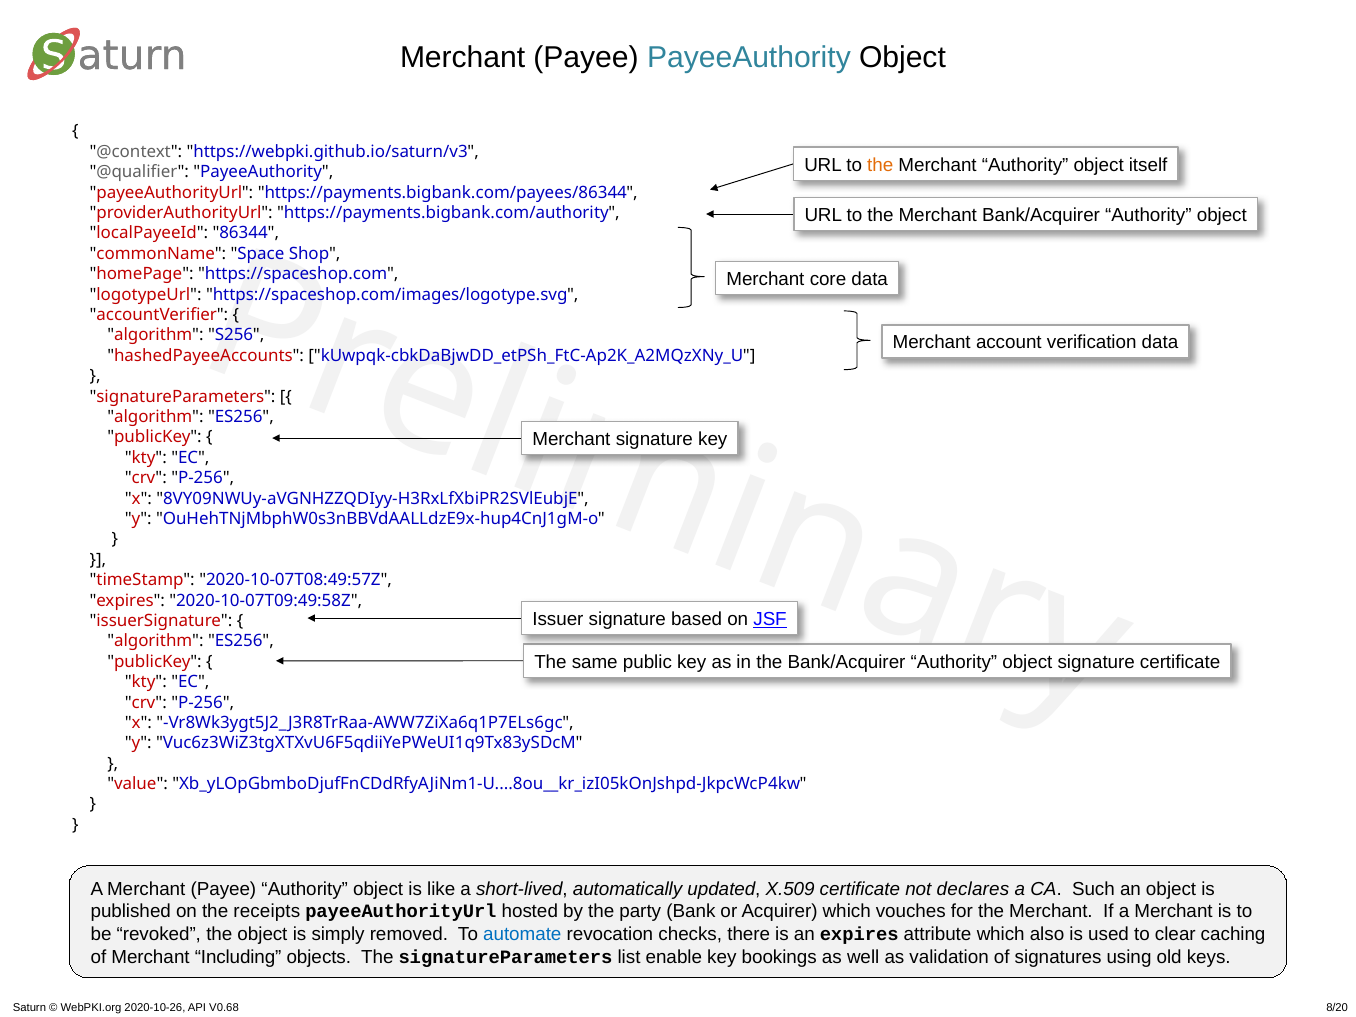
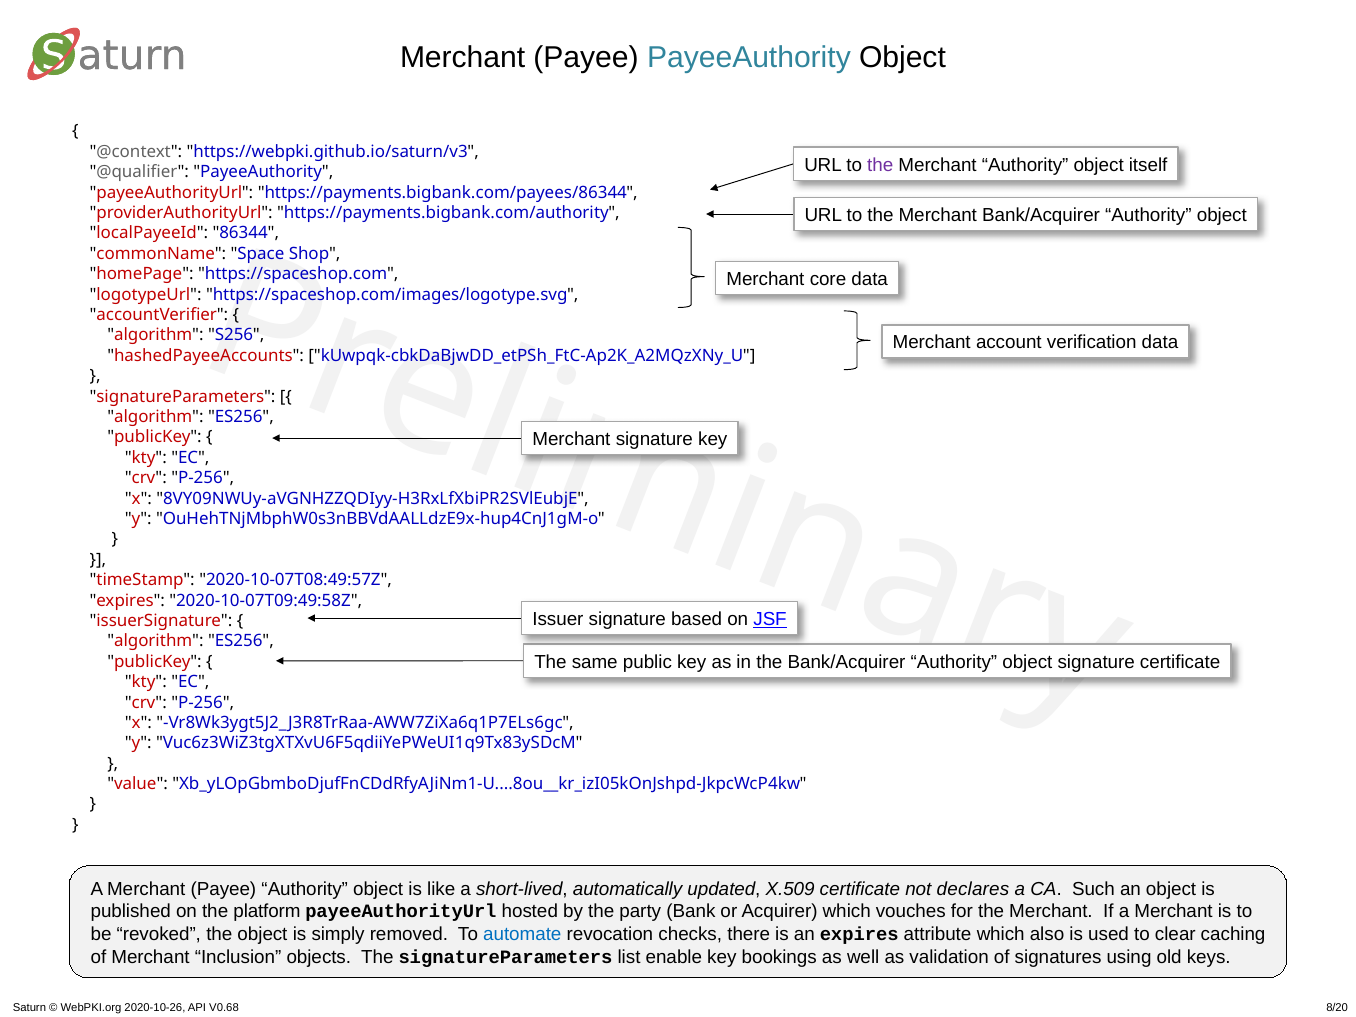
the at (880, 165) colour: orange -> purple
receipts: receipts -> platform
Including: Including -> Inclusion
